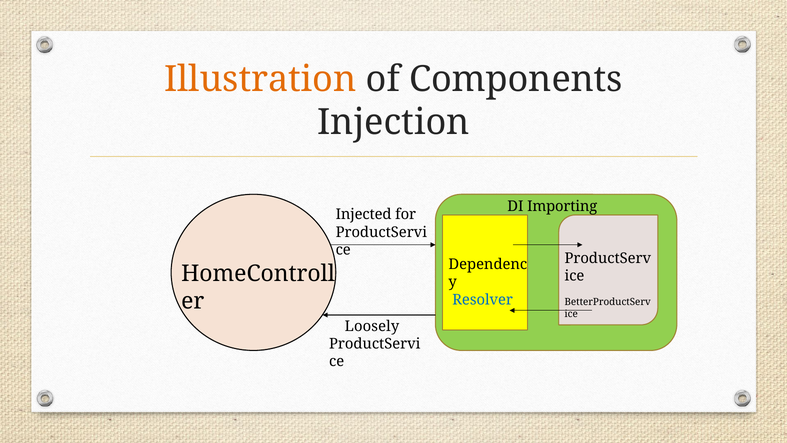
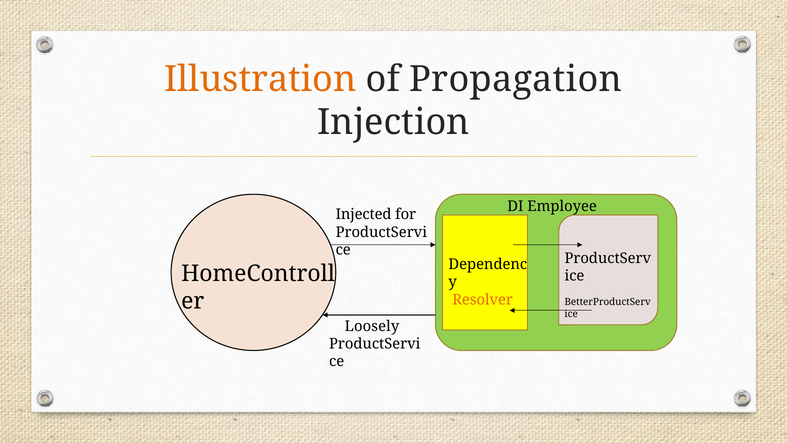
Components: Components -> Propagation
Importing: Importing -> Employee
Resolver colour: blue -> orange
